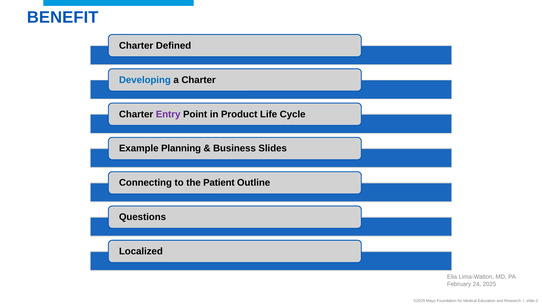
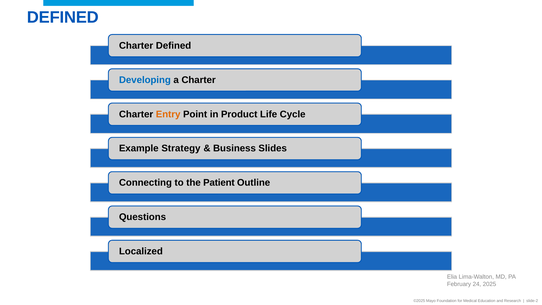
BENEFIT at (63, 17): BENEFIT -> DEFINED
Entry colour: purple -> orange
Planning: Planning -> Strategy
